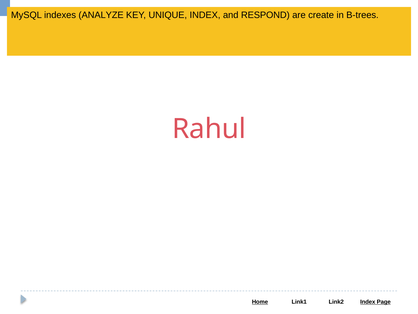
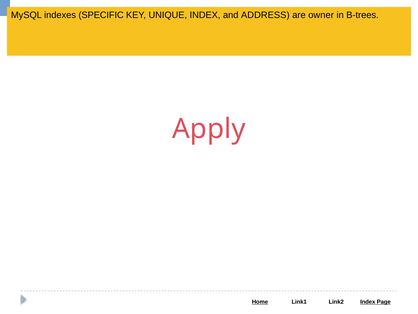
ANALYZE: ANALYZE -> SPECIFIC
RESPOND: RESPOND -> ADDRESS
create: create -> owner
Rahul: Rahul -> Apply
